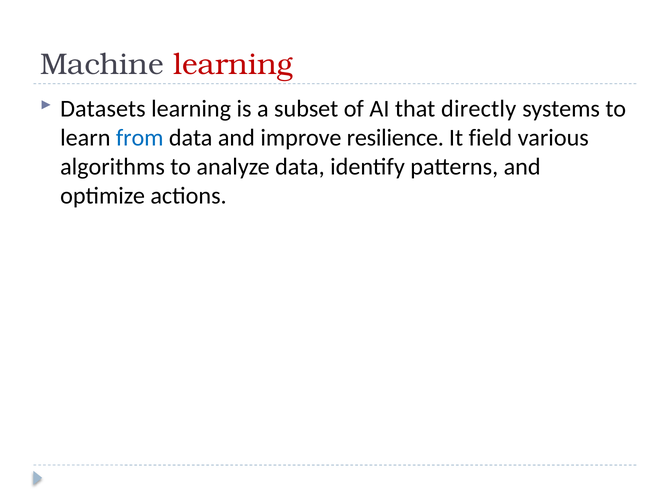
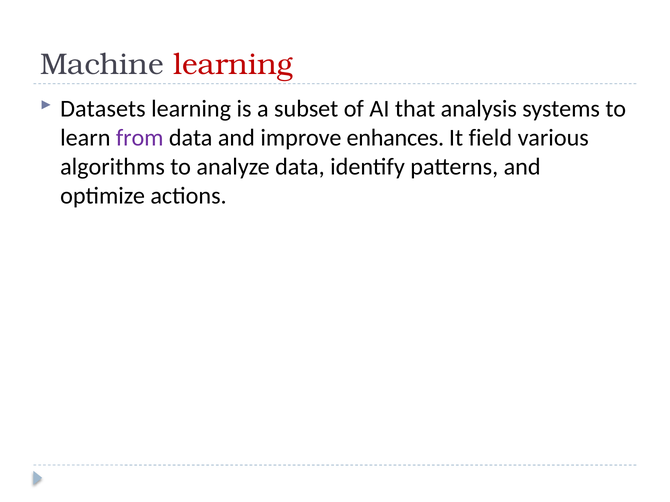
directly: directly -> analysis
from colour: blue -> purple
resilience: resilience -> enhances
